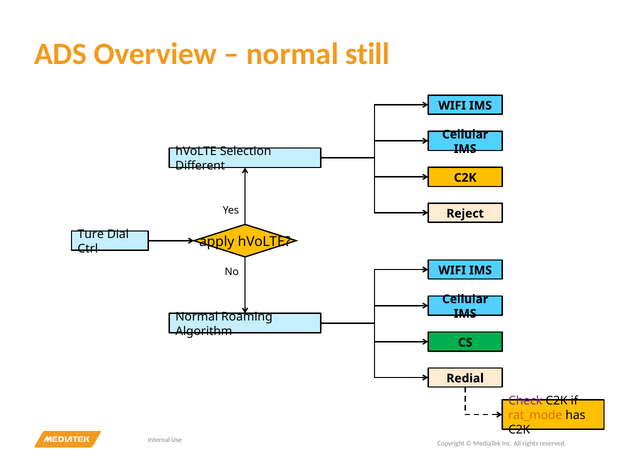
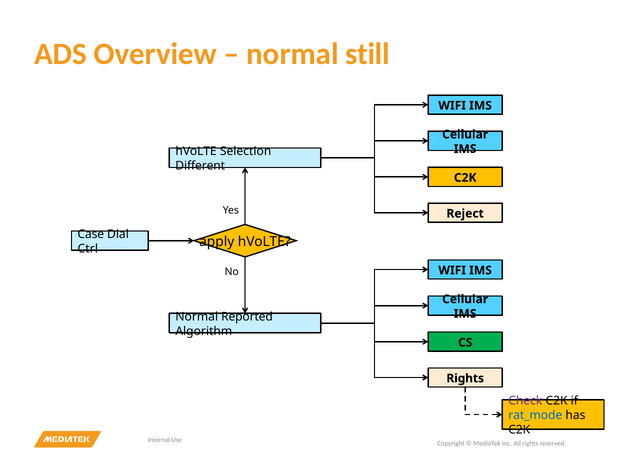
Ture: Ture -> Case
Roaming: Roaming -> Reported
Redial at (465, 378): Redial -> Rights
rat_mode colour: orange -> blue
